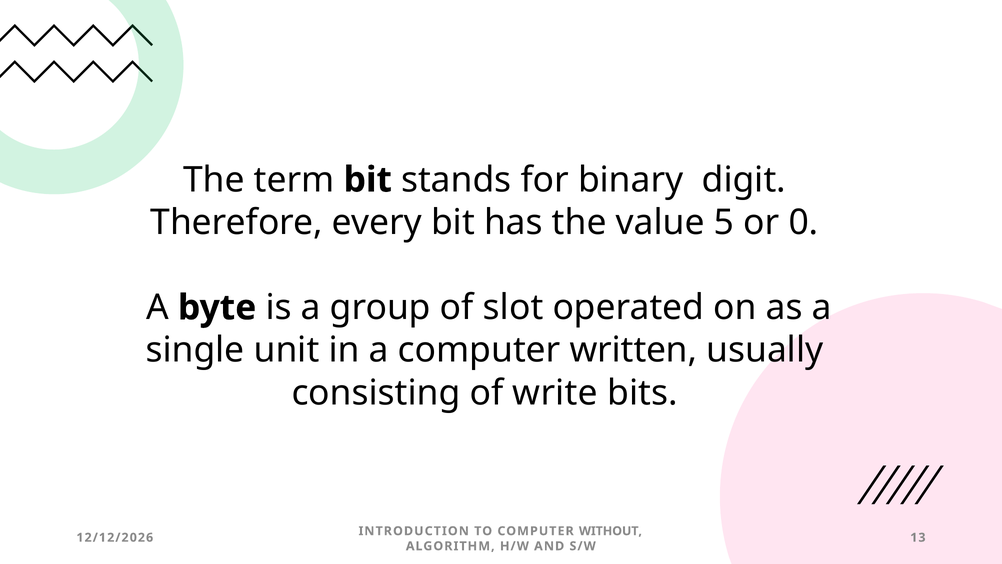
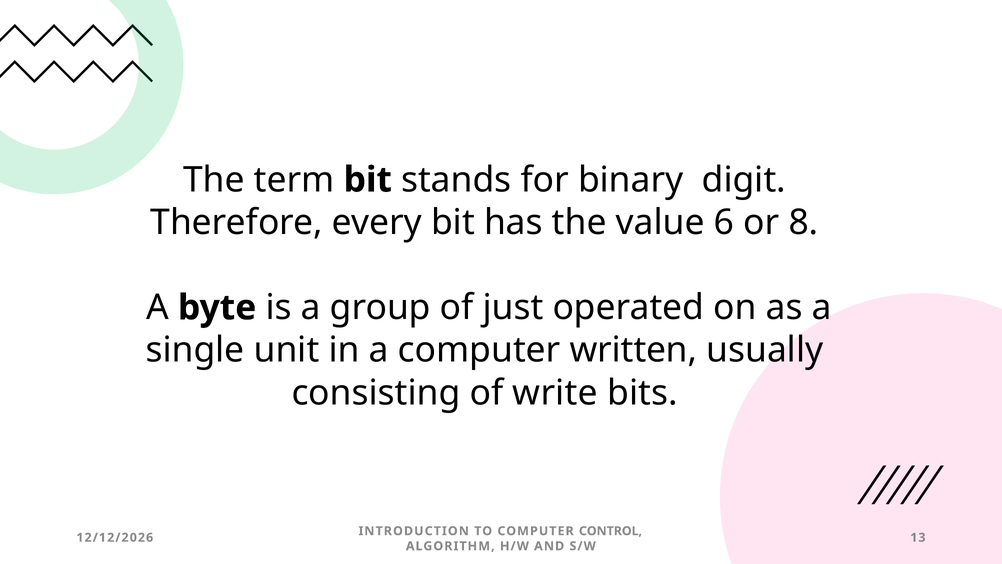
5: 5 -> 6
0: 0 -> 8
slot: slot -> just
WITHOUT: WITHOUT -> CONTROL
